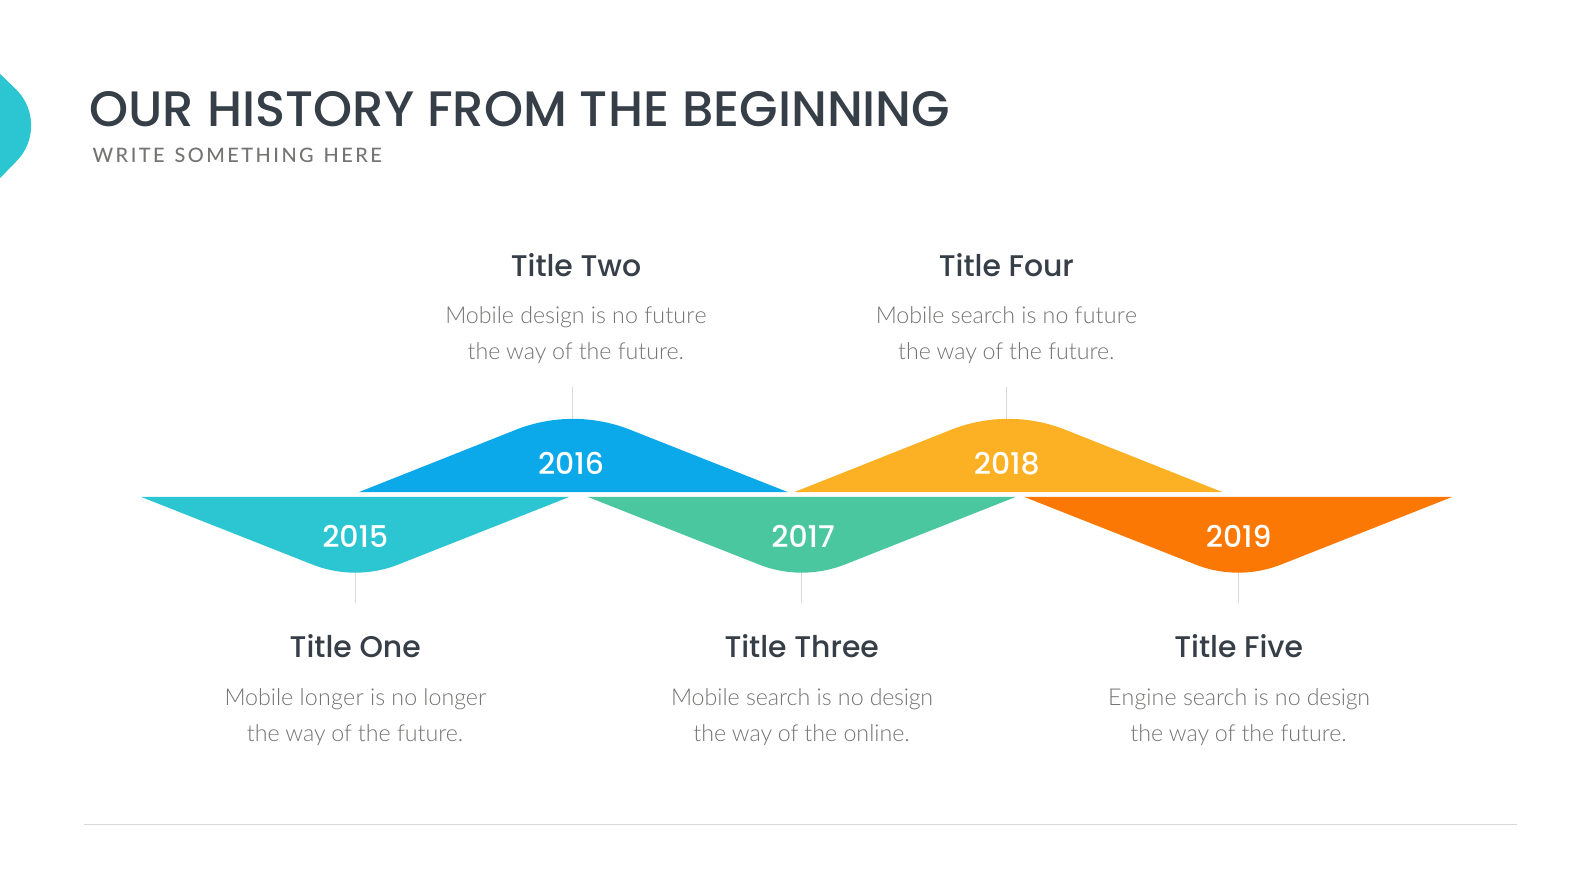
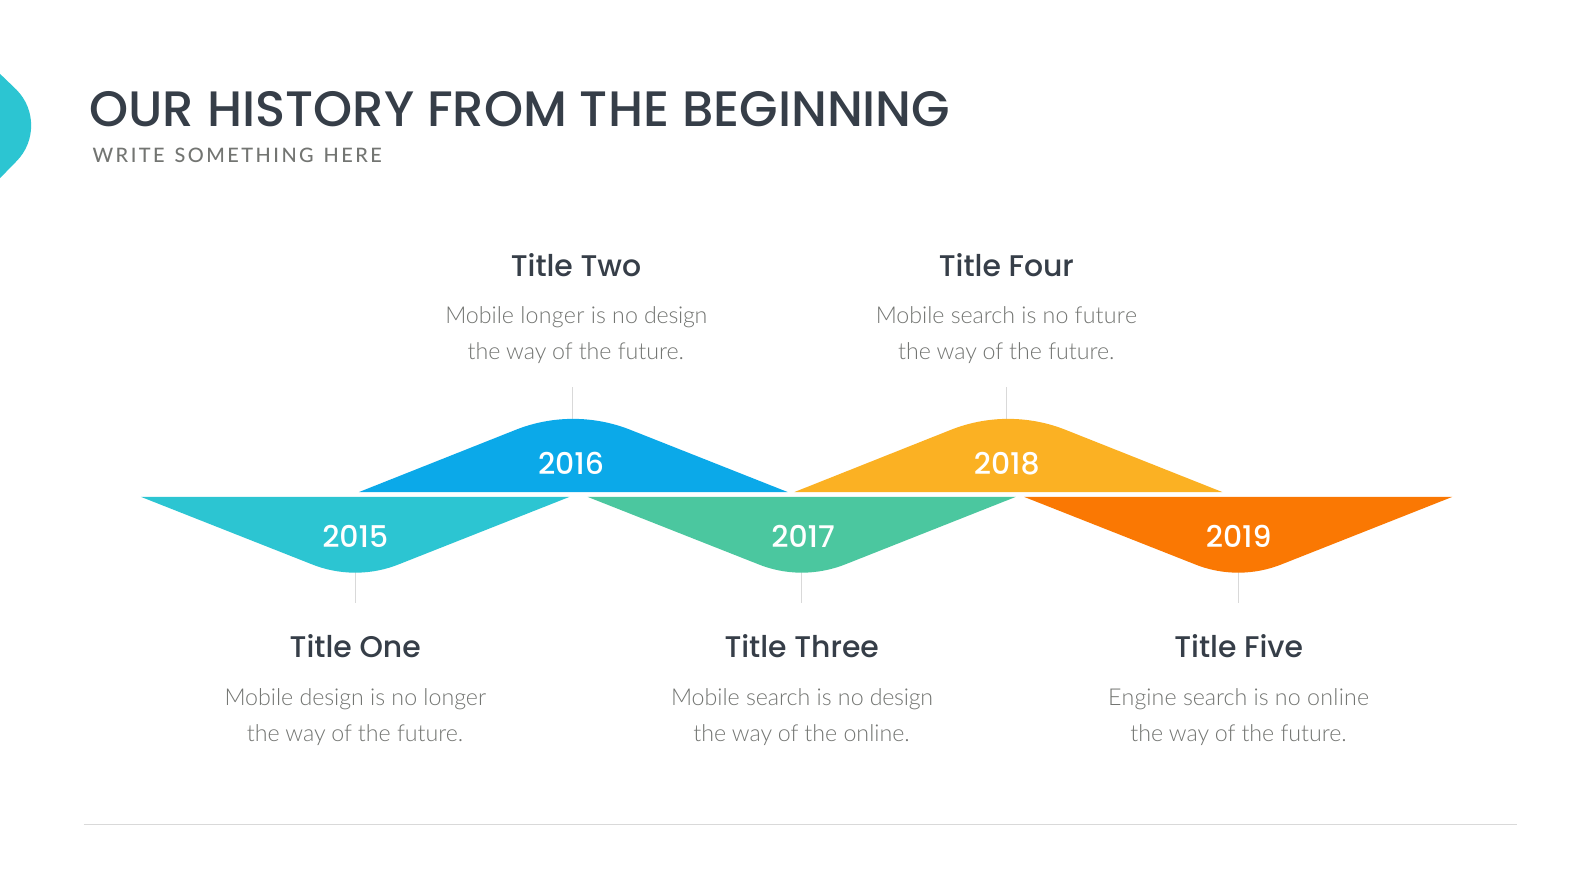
Mobile design: design -> longer
future at (676, 316): future -> design
Mobile longer: longer -> design
design at (1339, 698): design -> online
